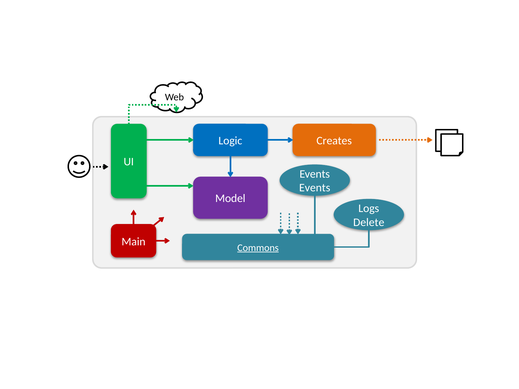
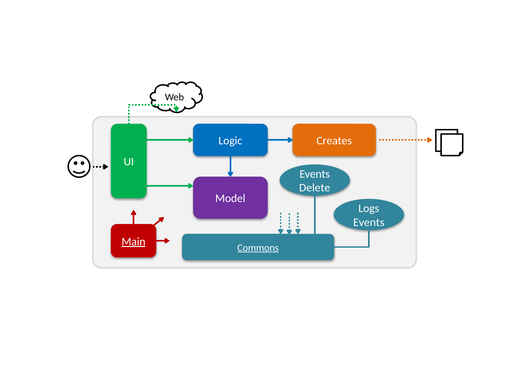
Events at (315, 188): Events -> Delete
Delete at (369, 222): Delete -> Events
Main underline: none -> present
